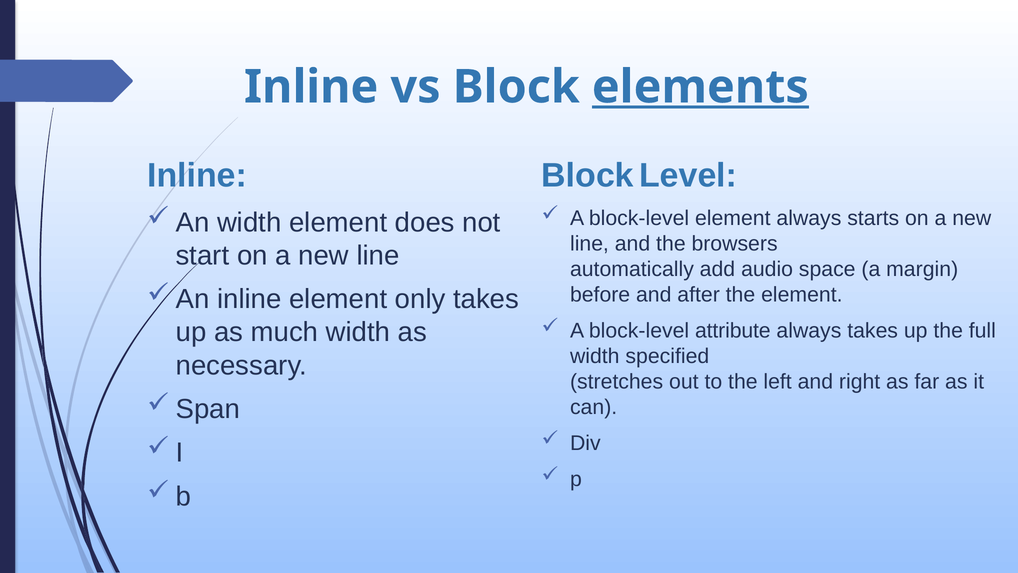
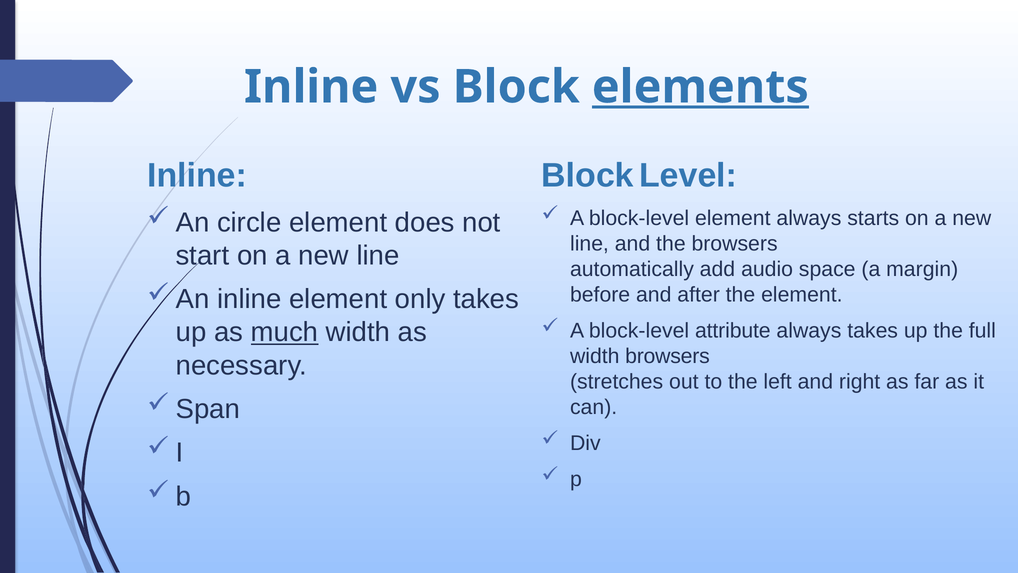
width at (249, 222): width -> circle
much underline: none -> present
width specified: specified -> browsers
